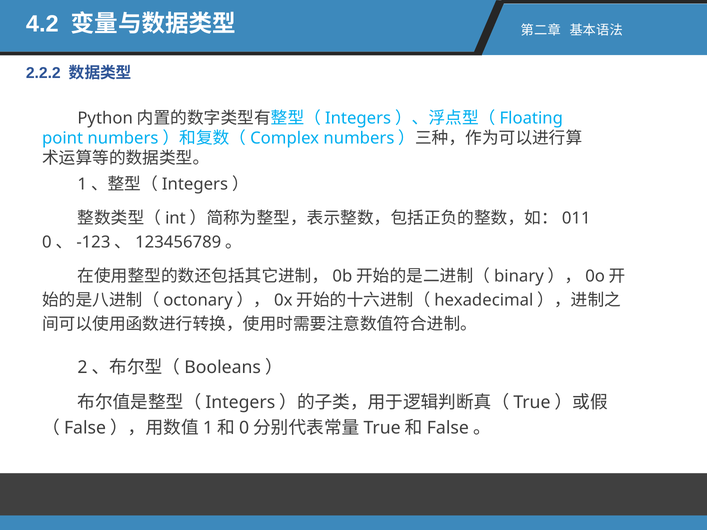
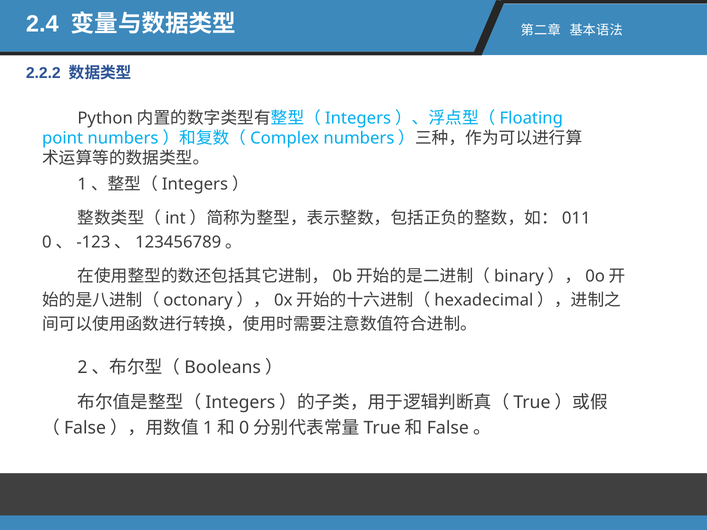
4.2: 4.2 -> 2.4
